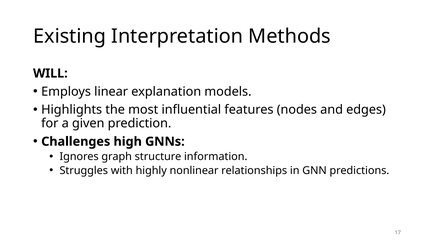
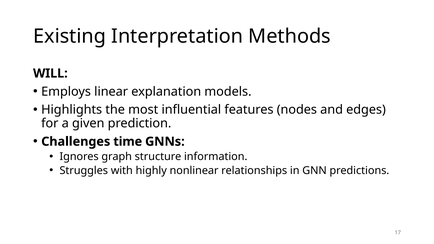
high: high -> time
